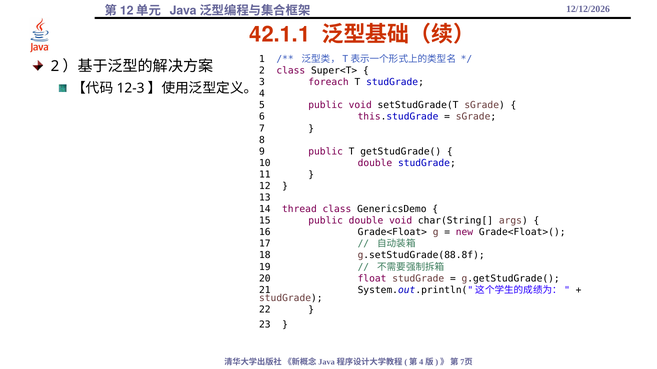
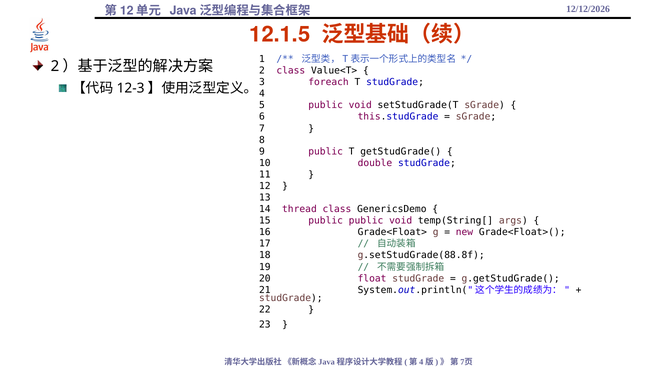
42.1.1: 42.1.1 -> 12.1.5
Super<T>: Super<T> -> Value<T>
public double: double -> public
char(String[: char(String[ -> temp(String[
